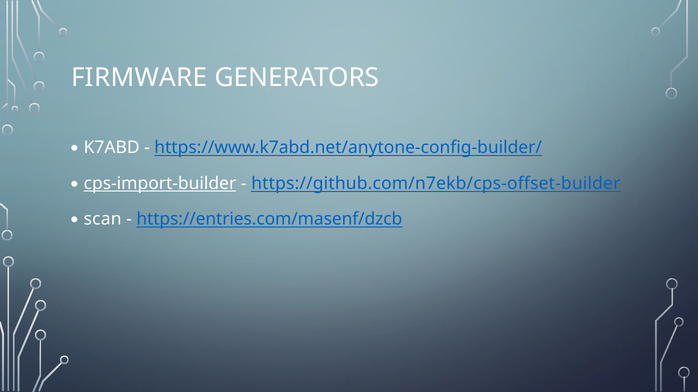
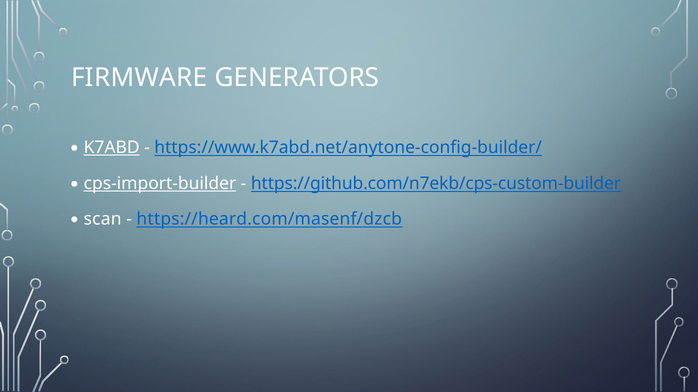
K7ABD underline: none -> present
https://github.com/n7ekb/cps-offset-builder: https://github.com/n7ekb/cps-offset-builder -> https://github.com/n7ekb/cps-custom-builder
https://entries.com/masenf/dzcb: https://entries.com/masenf/dzcb -> https://heard.com/masenf/dzcb
